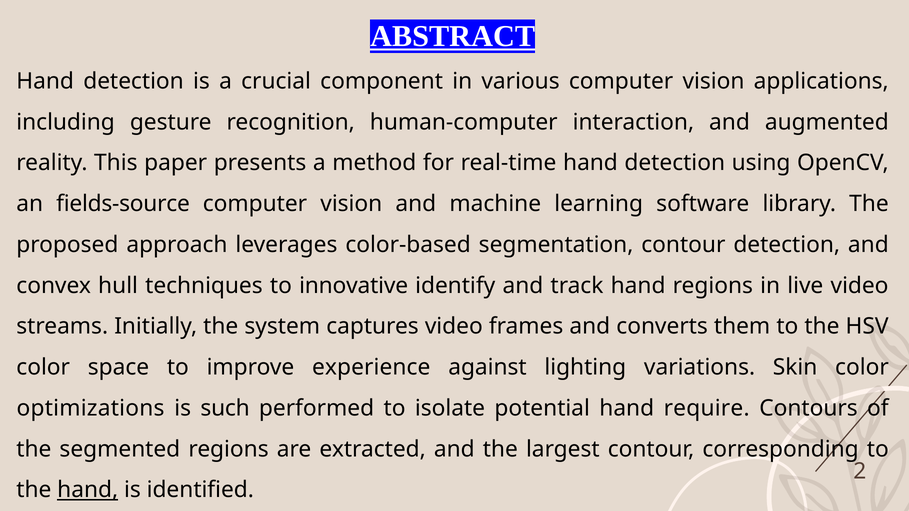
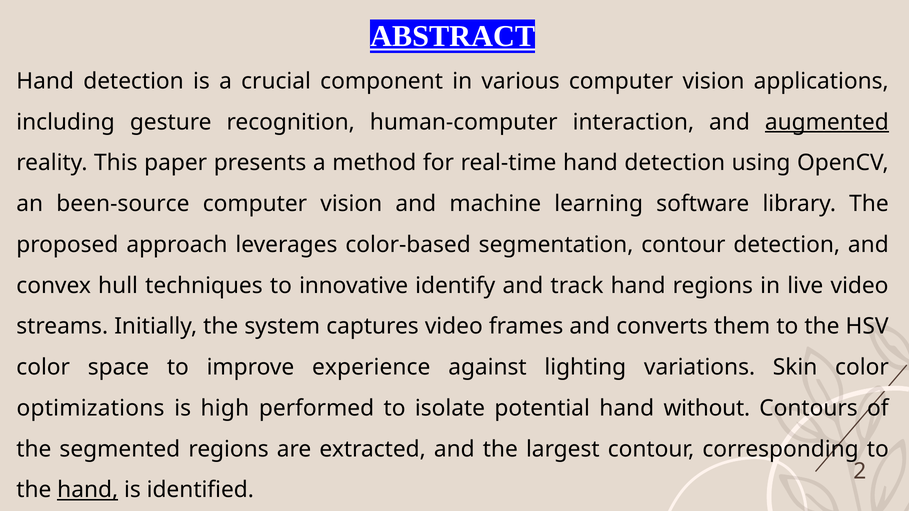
augmented underline: none -> present
fields-source: fields-source -> been-source
such: such -> high
require: require -> without
